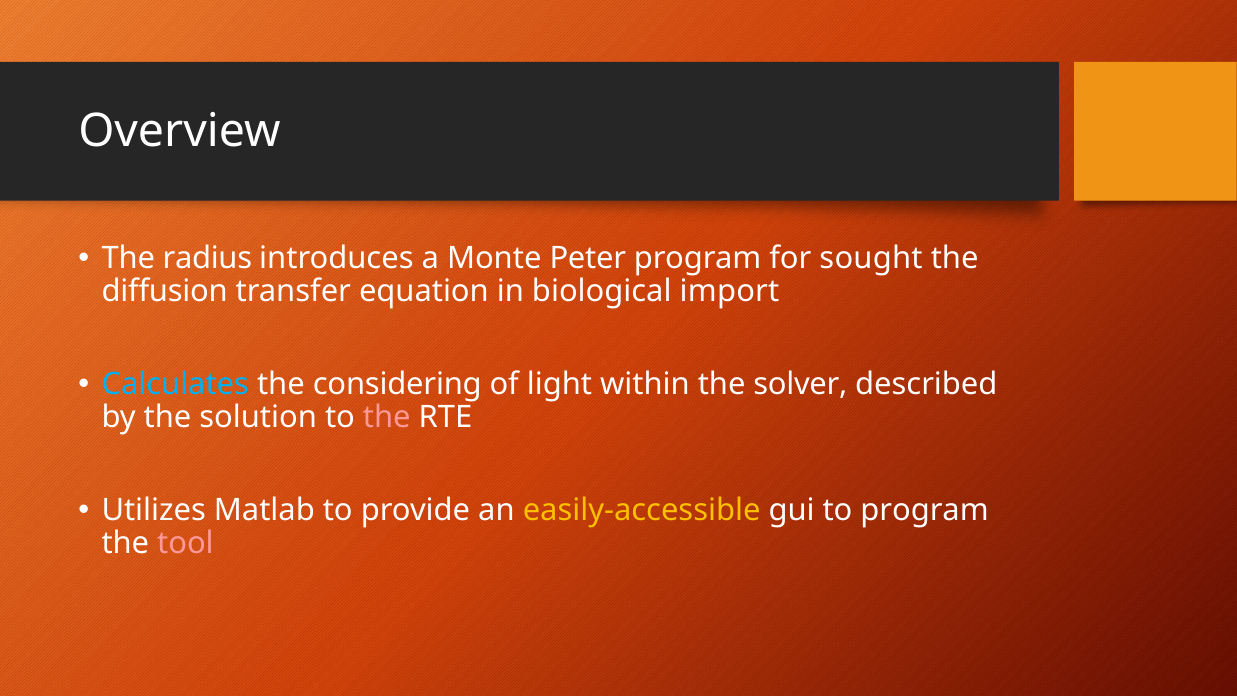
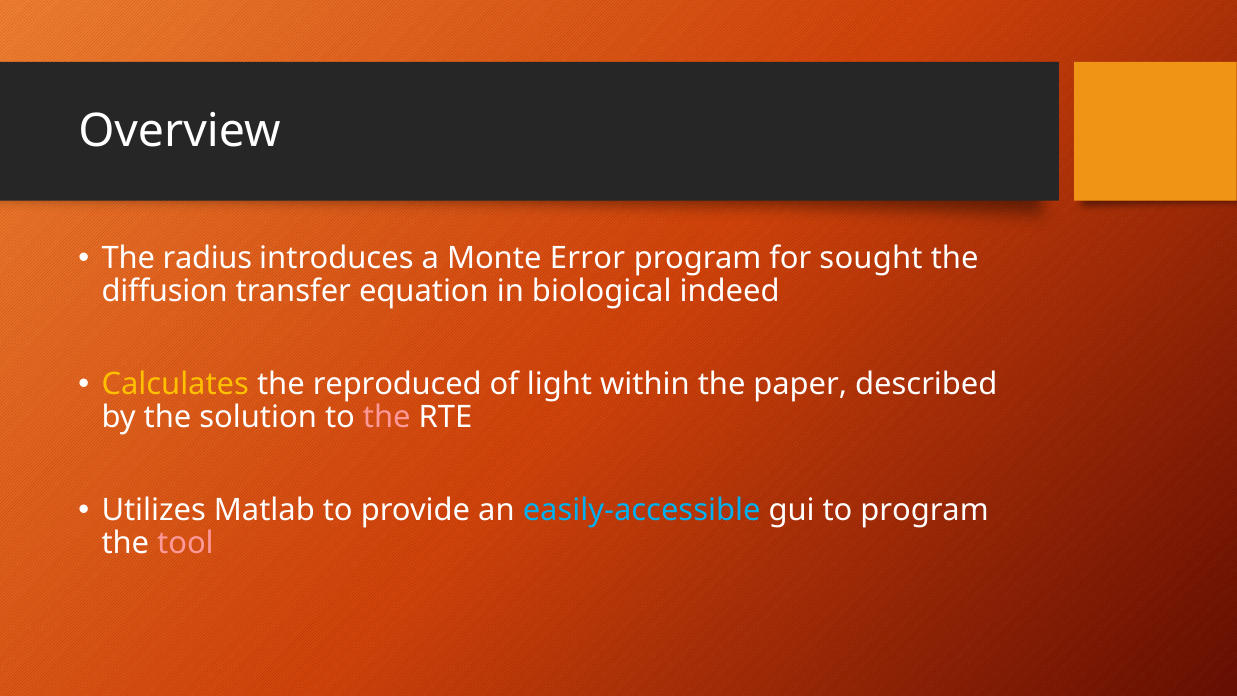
Peter: Peter -> Error
import: import -> indeed
Calculates colour: light blue -> yellow
considering: considering -> reproduced
solver: solver -> paper
easily-accessible colour: yellow -> light blue
